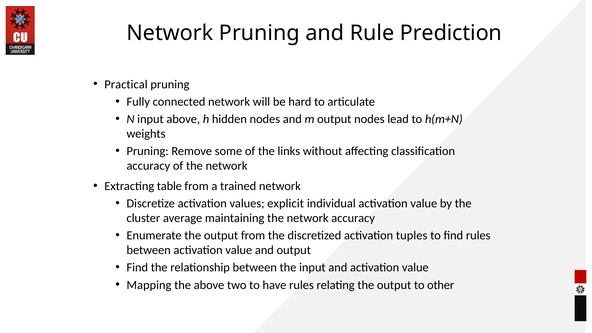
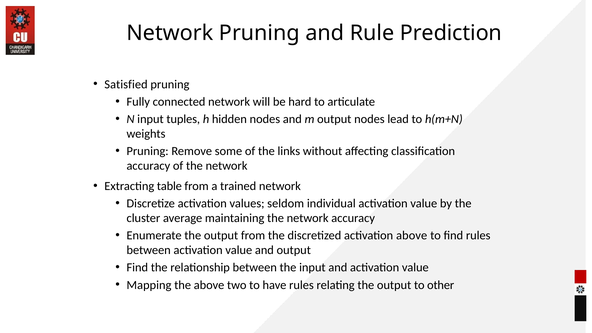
Practical: Practical -> Satisfied
input above: above -> tuples
explicit: explicit -> seldom
activation tuples: tuples -> above
